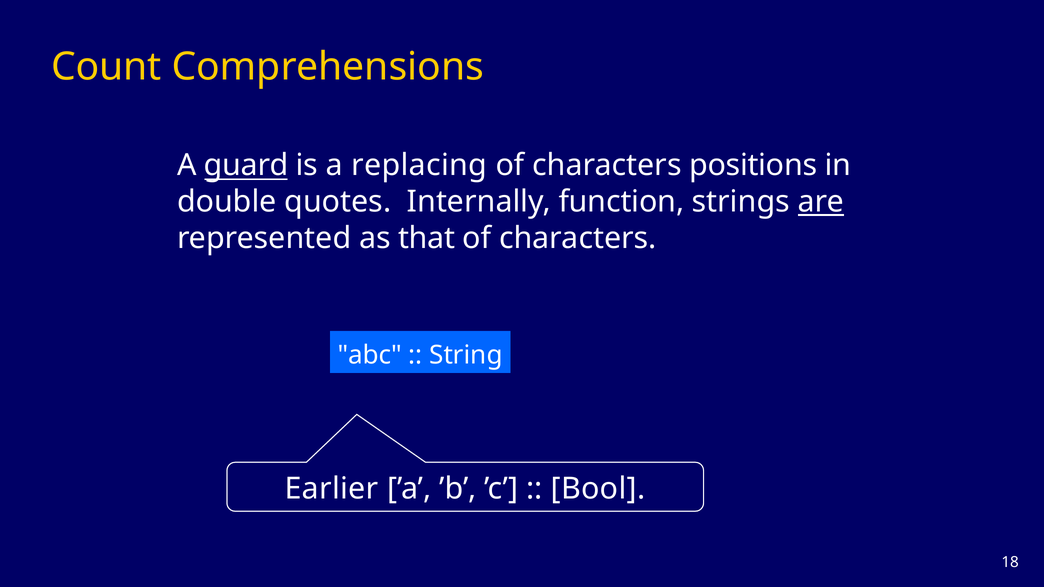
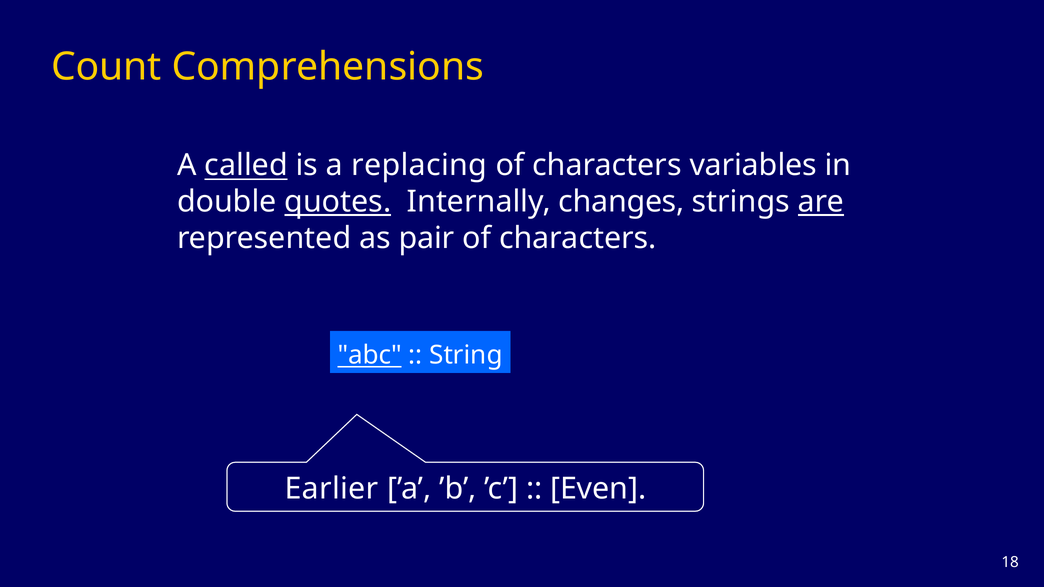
guard: guard -> called
positions: positions -> variables
quotes underline: none -> present
function: function -> changes
that: that -> pair
abc underline: none -> present
Bool: Bool -> Even
